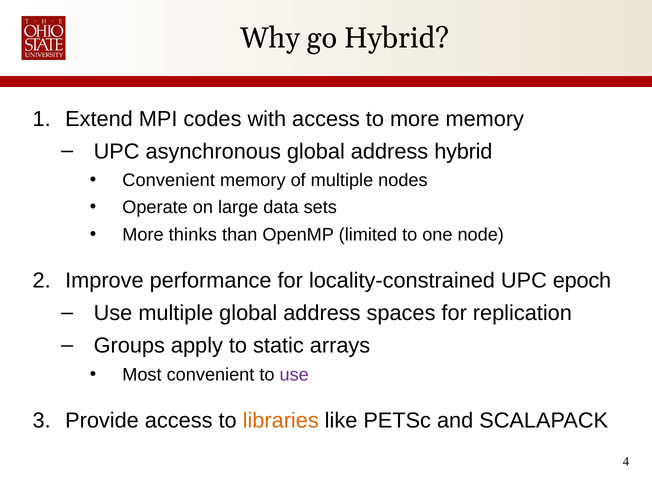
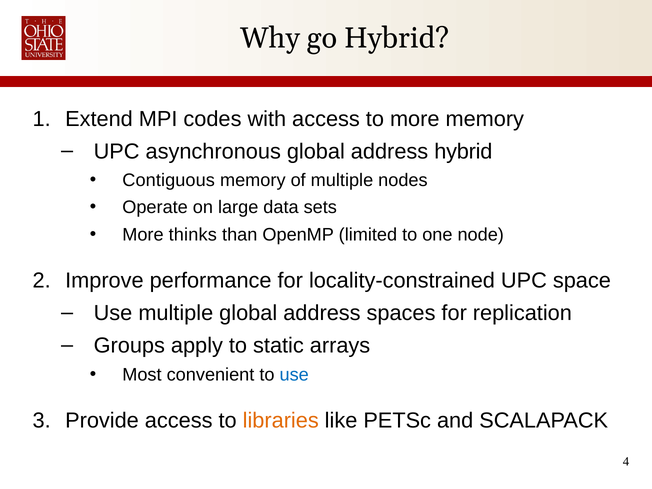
Convenient at (169, 180): Convenient -> Contiguous
epoch: epoch -> space
use at (294, 375) colour: purple -> blue
